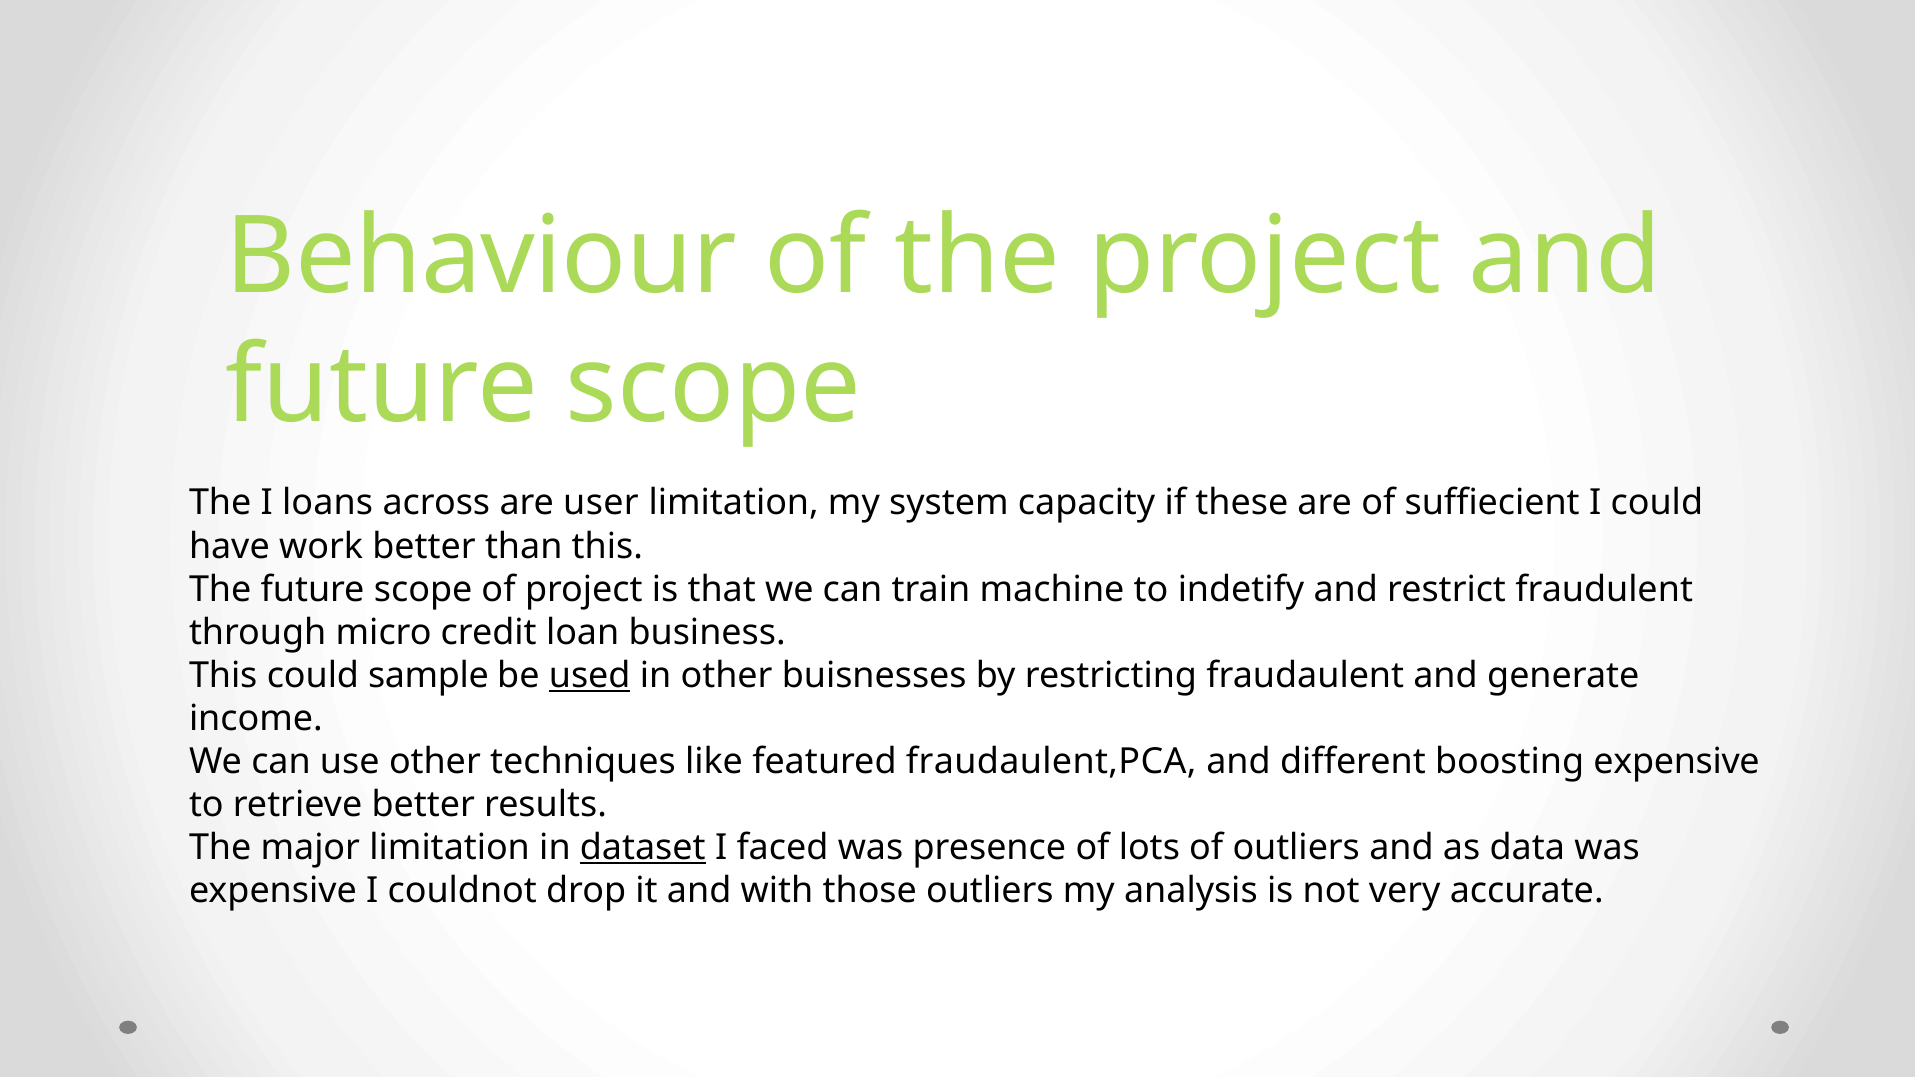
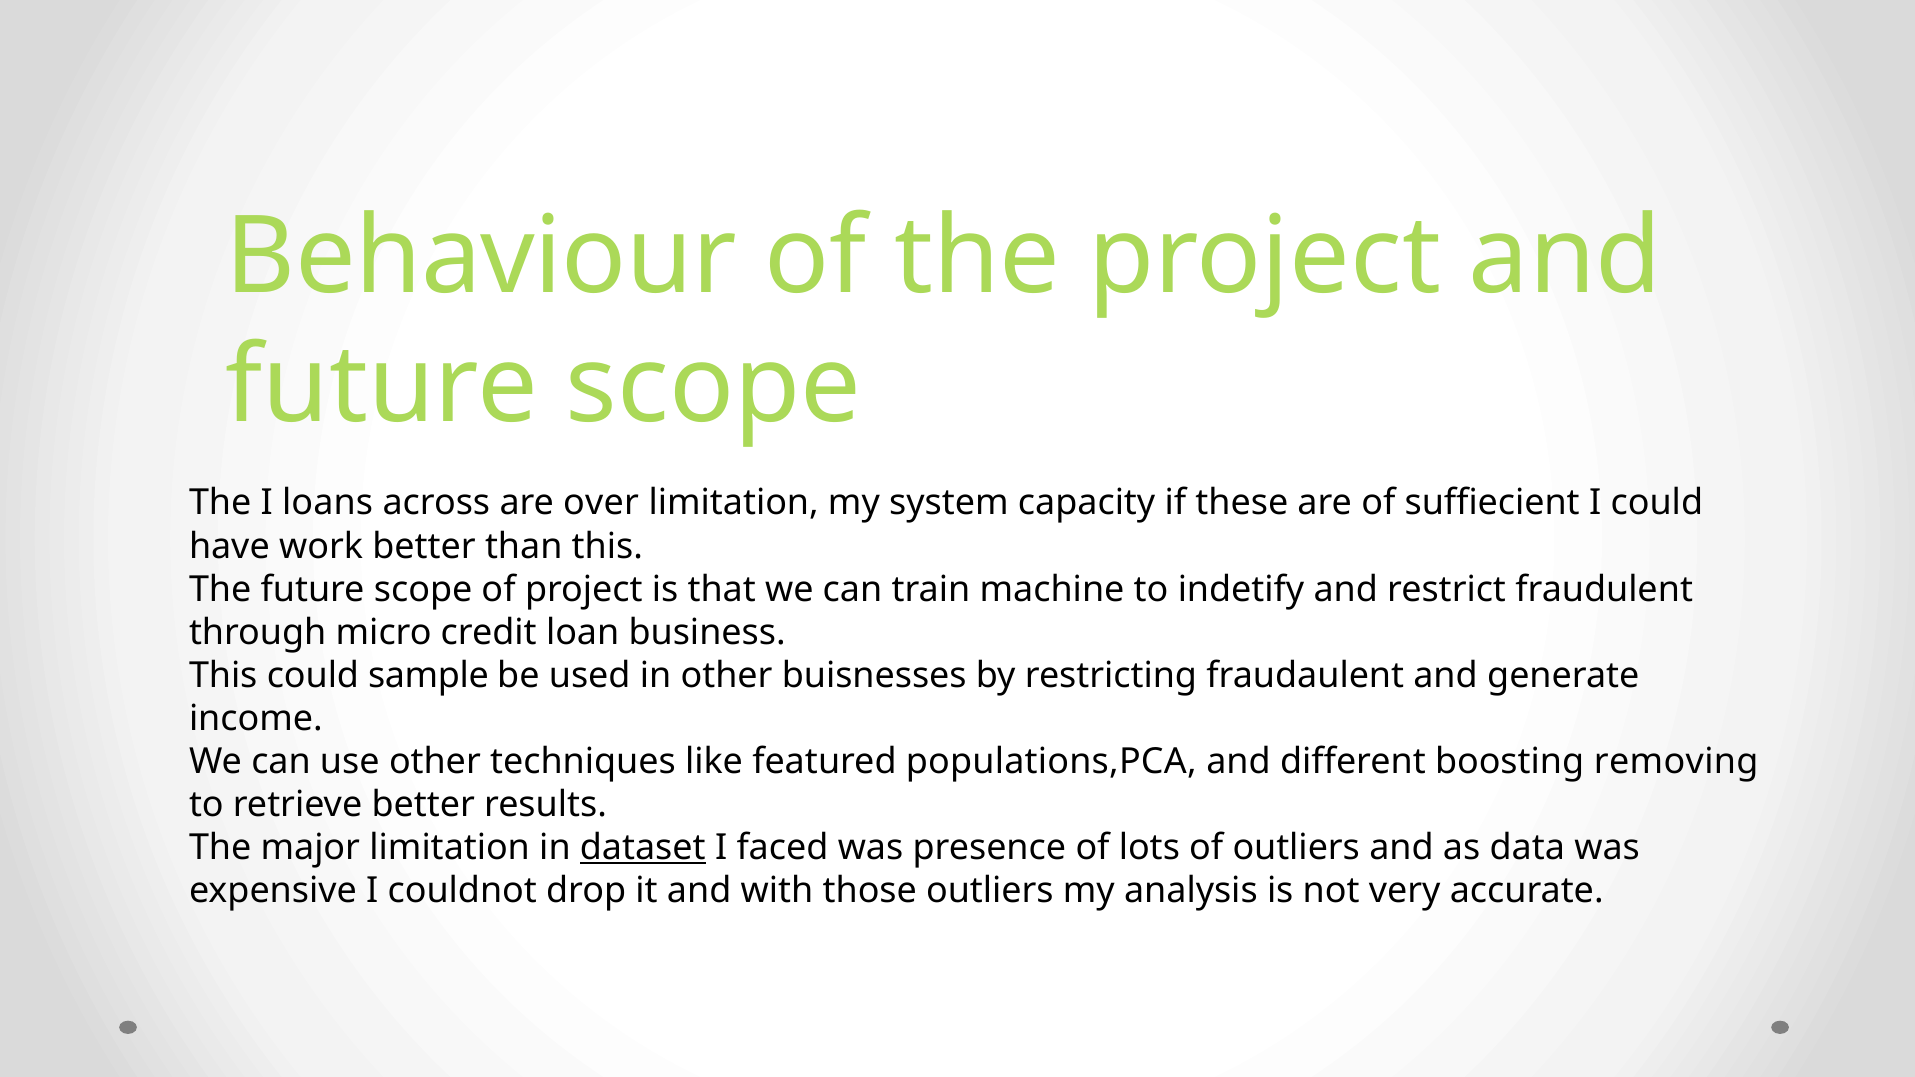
user: user -> over
used underline: present -> none
fraudaulent,PCA: fraudaulent,PCA -> populations,PCA
boosting expensive: expensive -> removing
